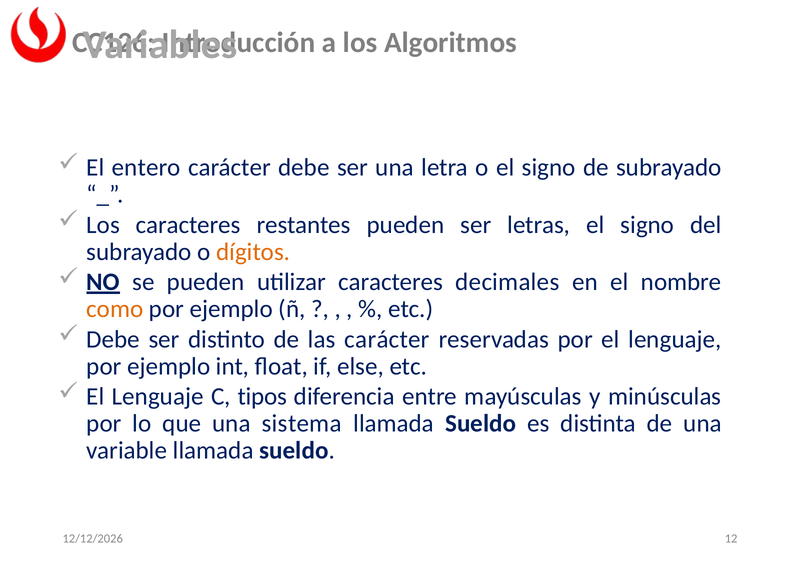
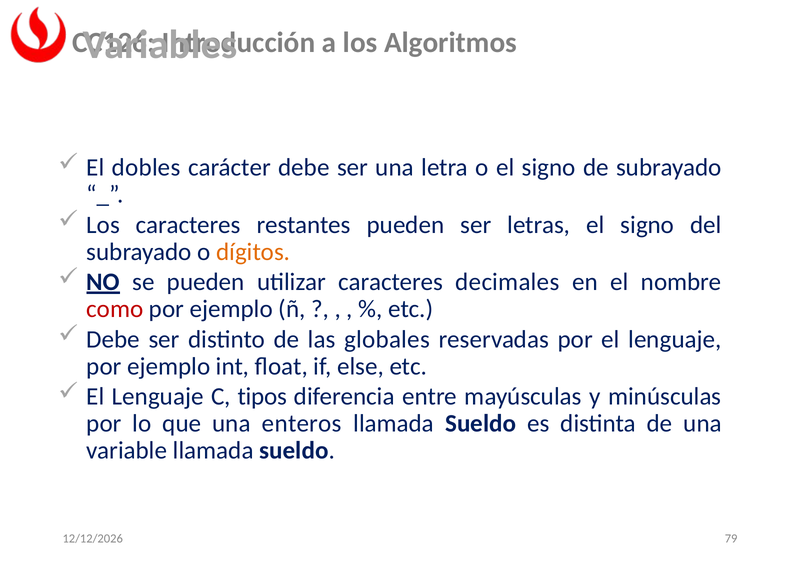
entero: entero -> dobles
como colour: orange -> red
las carácter: carácter -> globales
sistema: sistema -> enteros
12: 12 -> 79
